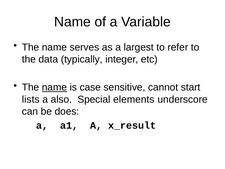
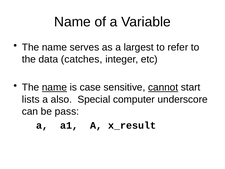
typically: typically -> catches
cannot underline: none -> present
elements: elements -> computer
does: does -> pass
